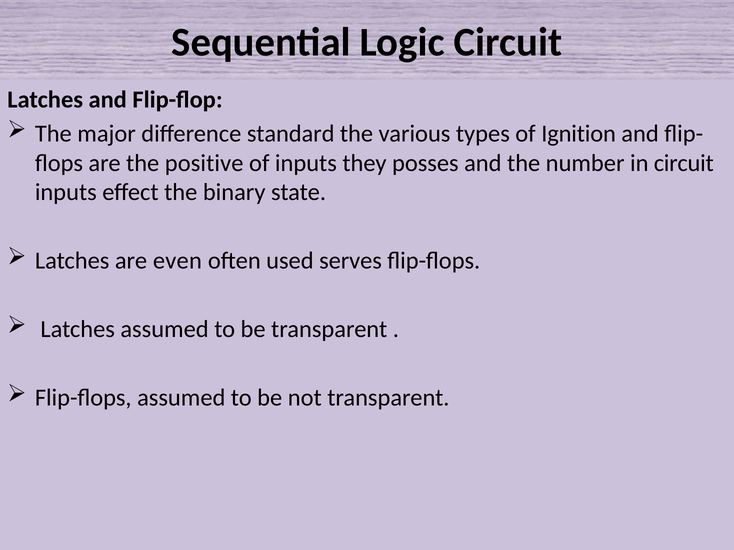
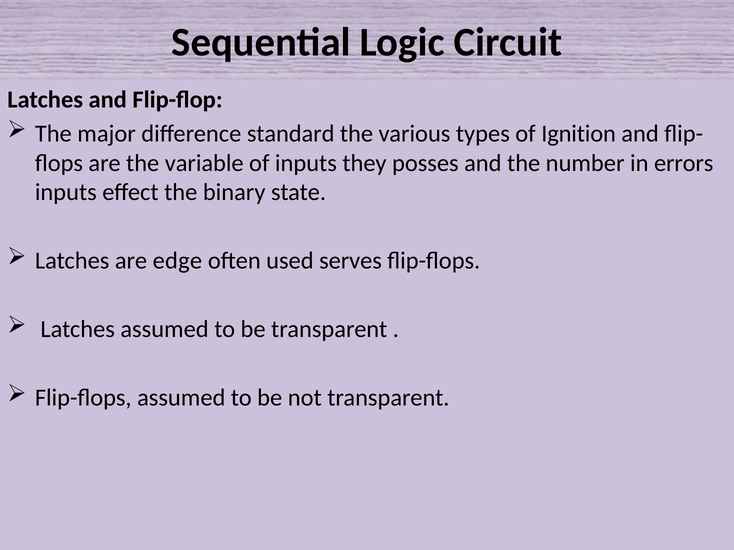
positive: positive -> variable
in circuit: circuit -> errors
even: even -> edge
